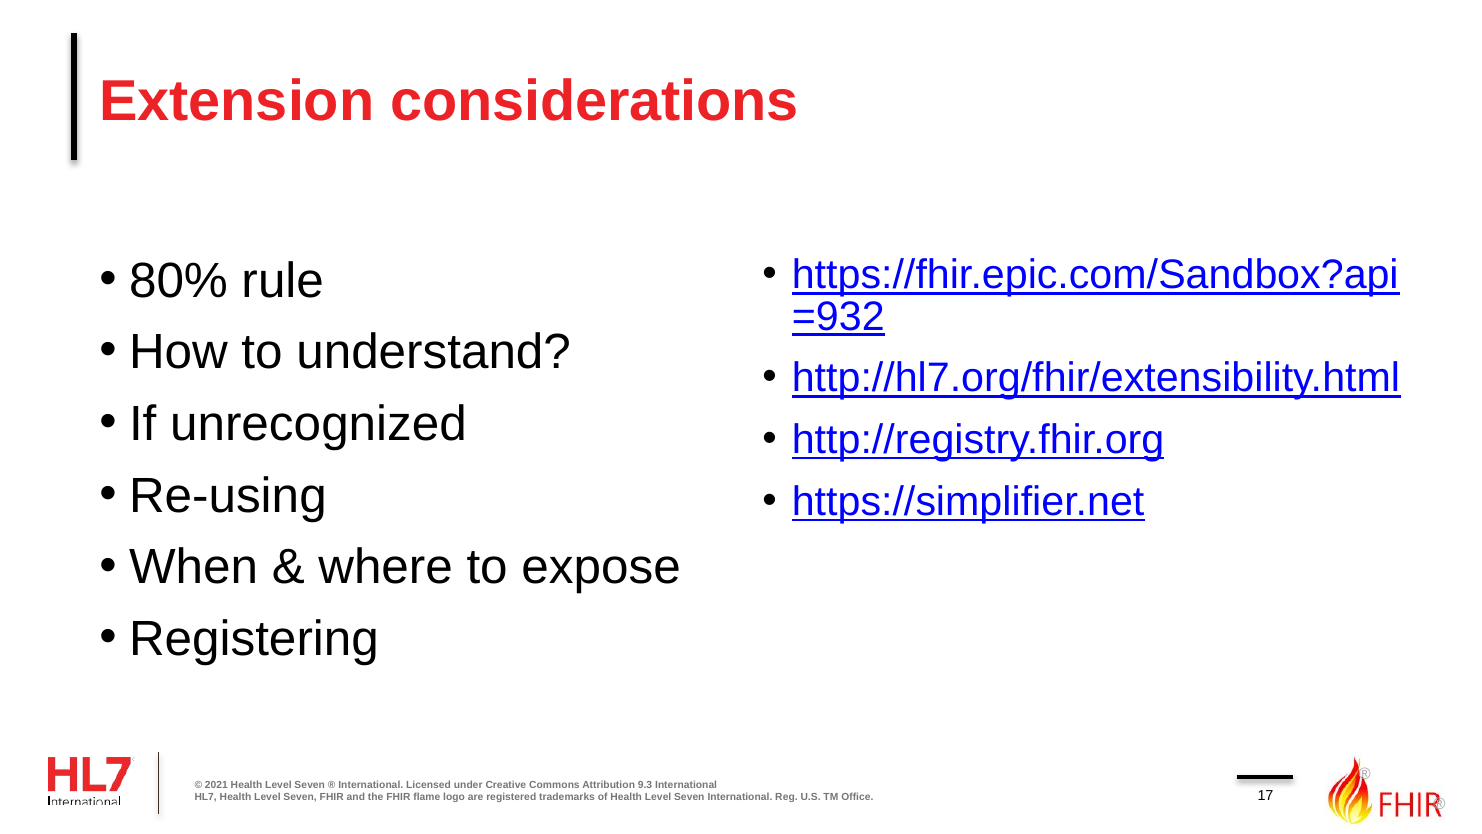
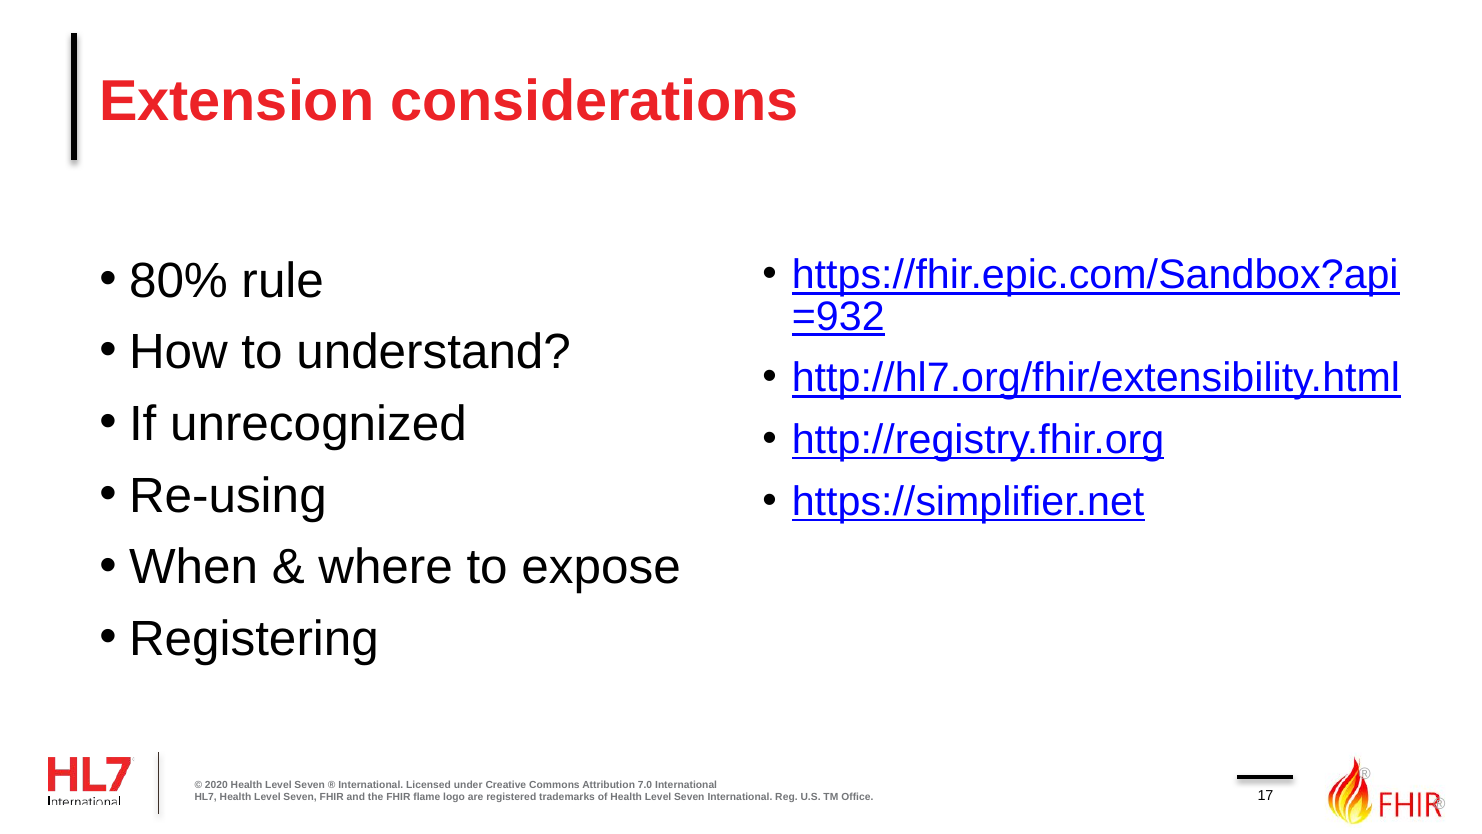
2021: 2021 -> 2020
9.3: 9.3 -> 7.0
